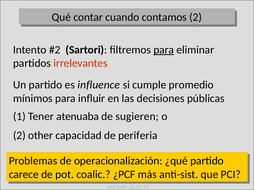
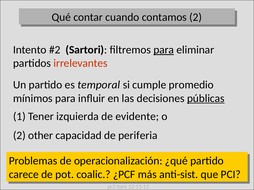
influence: influence -> temporal
públicas underline: none -> present
atenuaba: atenuaba -> izquierda
sugieren: sugieren -> evidente
